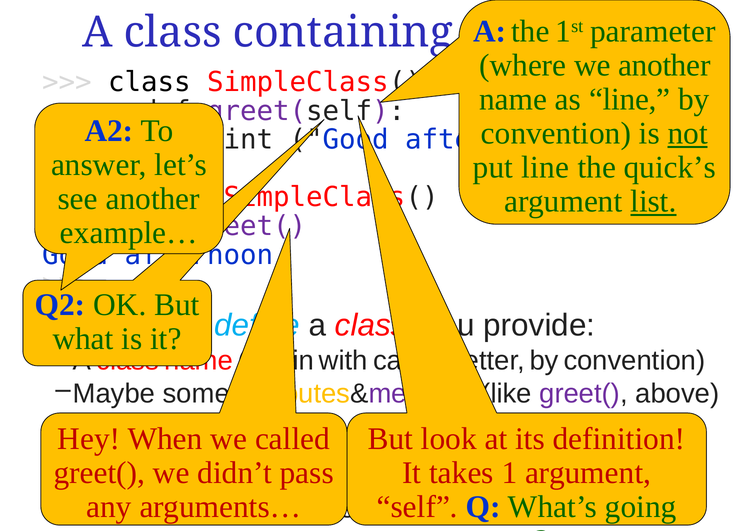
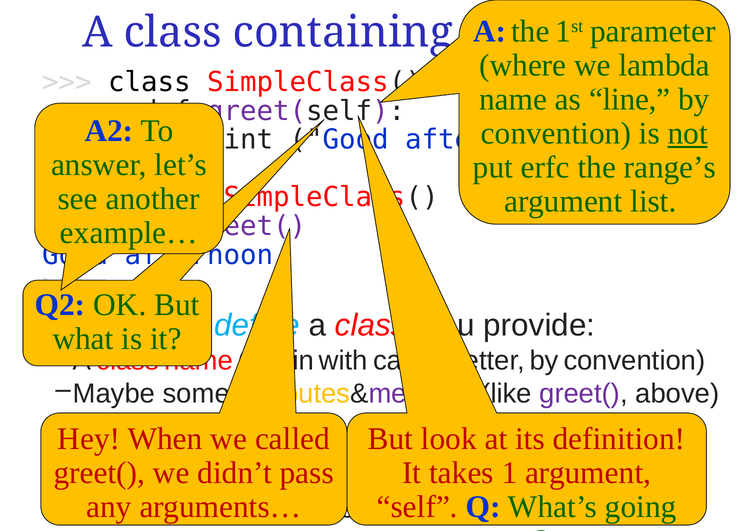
another at (664, 65): another -> lambda
put line: line -> erfc
quick’s: quick’s -> range’s
list underline: present -> none
